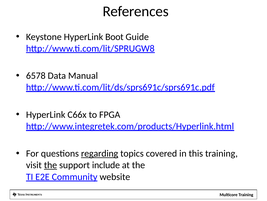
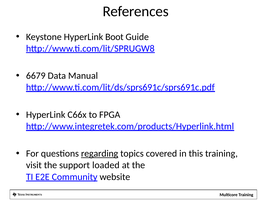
6578: 6578 -> 6679
the at (51, 165) underline: present -> none
include: include -> loaded
